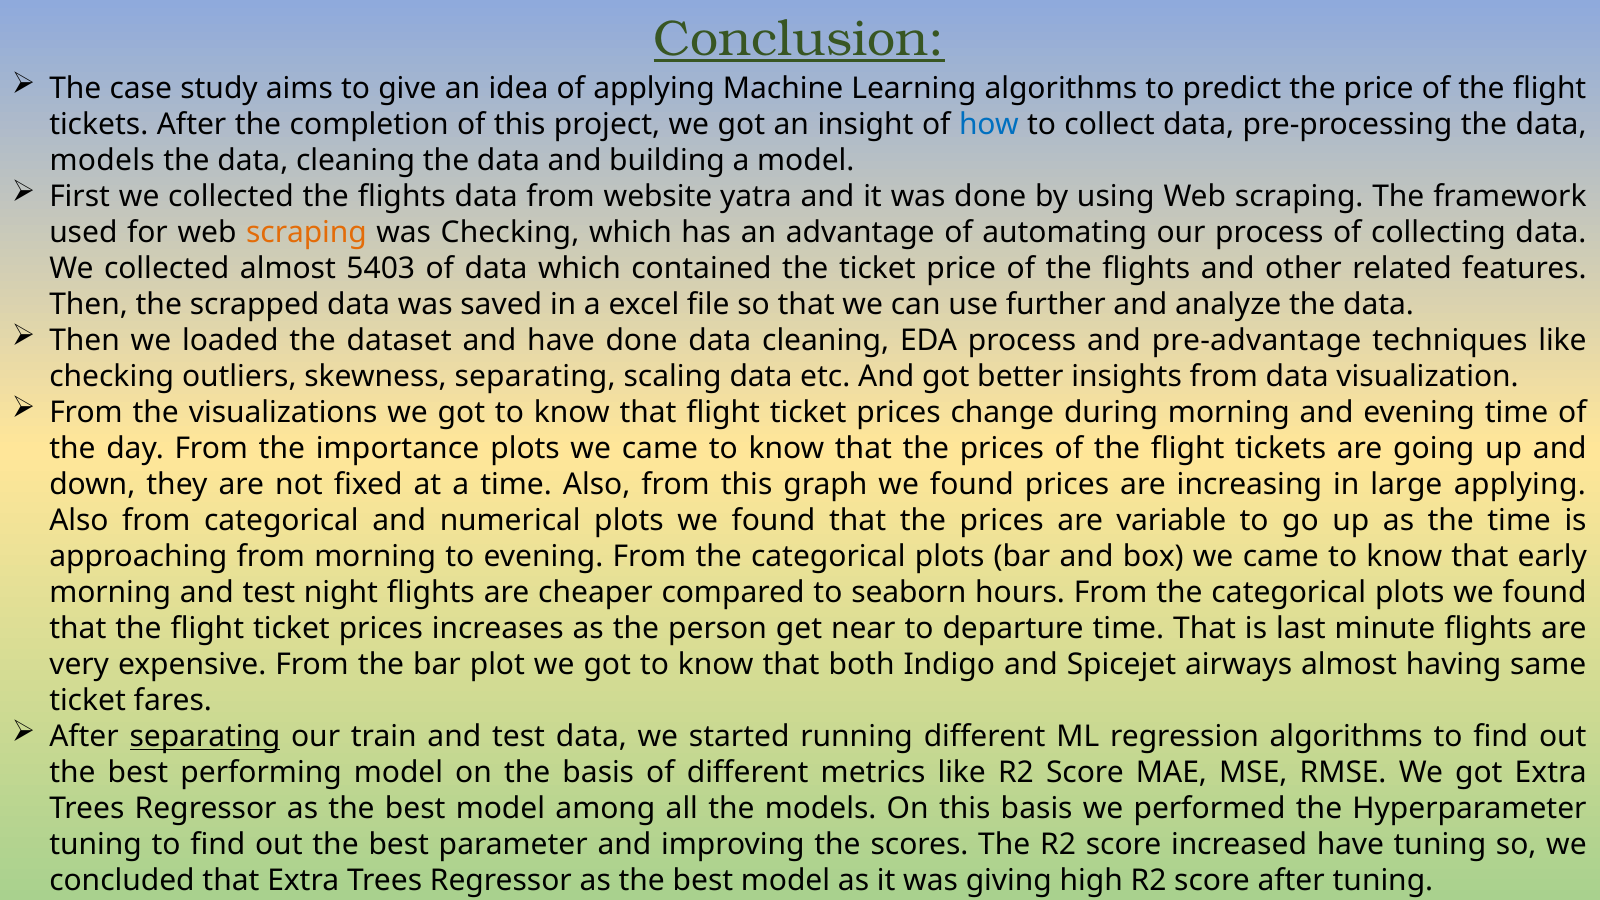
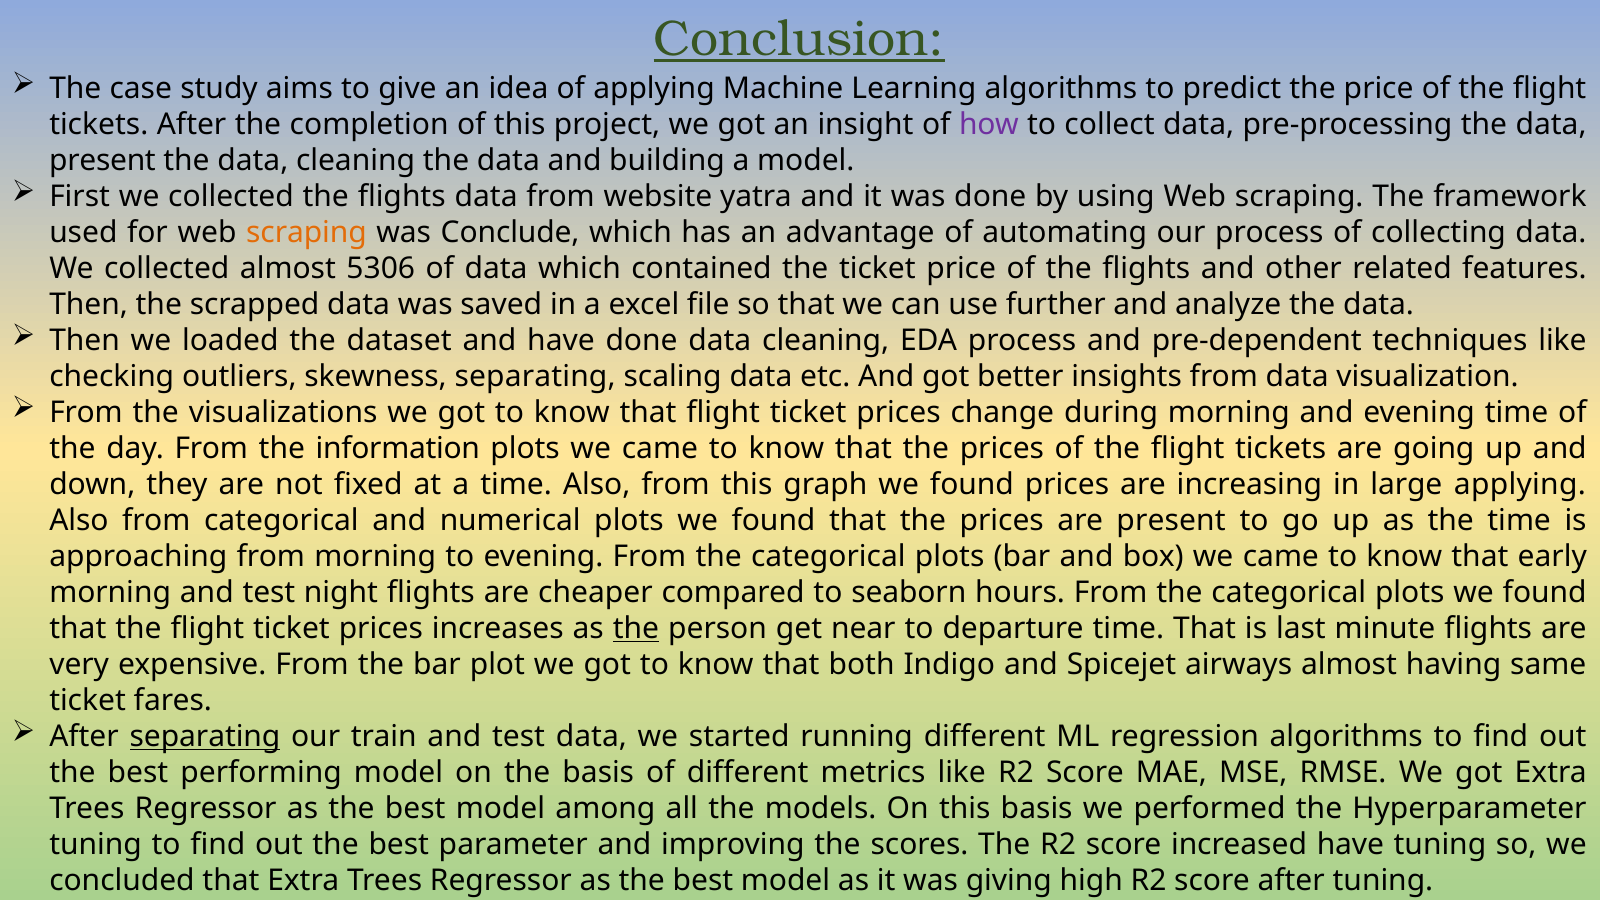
how colour: blue -> purple
models at (102, 161): models -> present
was Checking: Checking -> Conclude
5403: 5403 -> 5306
pre-advantage: pre-advantage -> pre-dependent
importance: importance -> information
are variable: variable -> present
the at (636, 629) underline: none -> present
